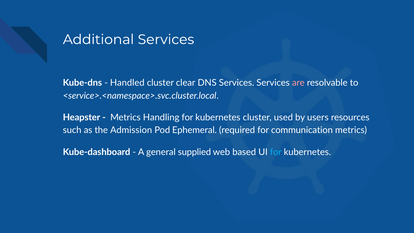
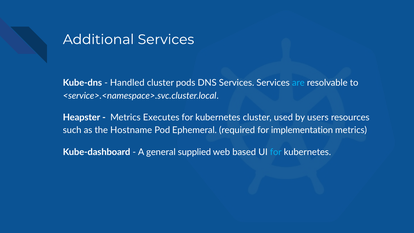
clear: clear -> pods
are colour: pink -> light blue
Handling: Handling -> Executes
Admission: Admission -> Hostname
communication: communication -> implementation
